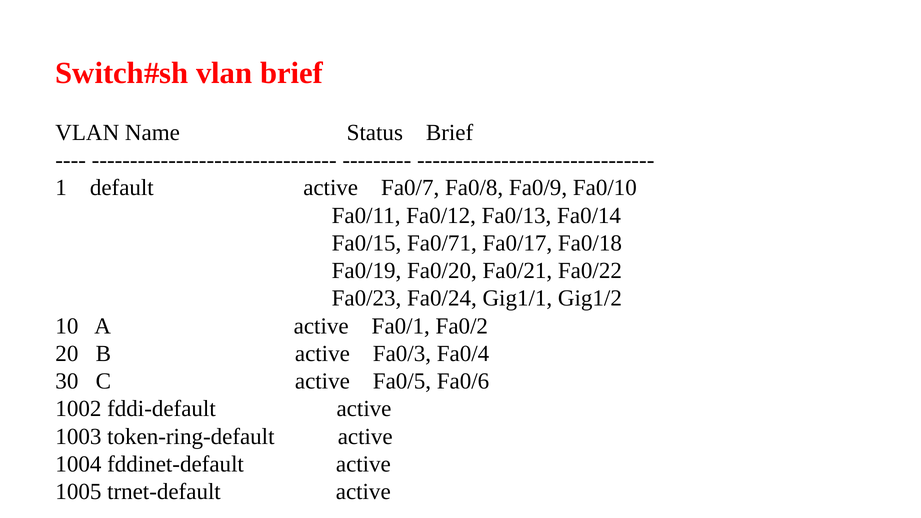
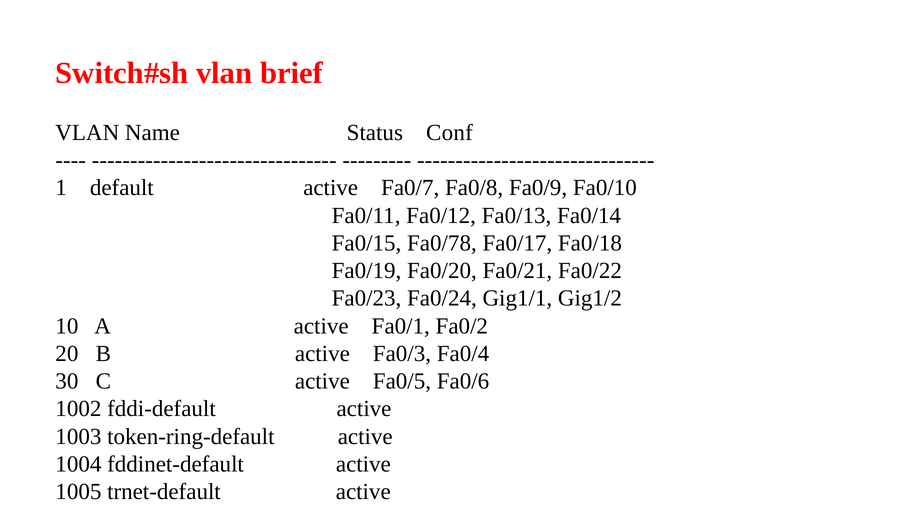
Status Brief: Brief -> Conf
Fa0/71: Fa0/71 -> Fa0/78
